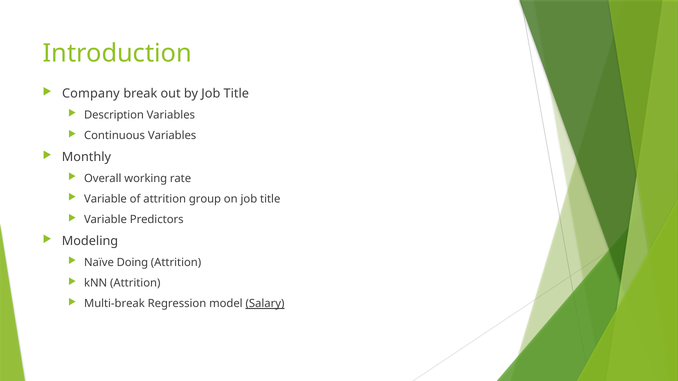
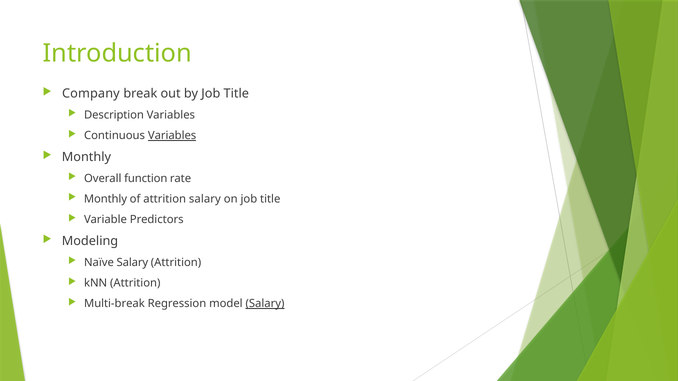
Variables at (172, 136) underline: none -> present
working: working -> function
Variable at (105, 199): Variable -> Monthly
attrition group: group -> salary
Naïve Doing: Doing -> Salary
